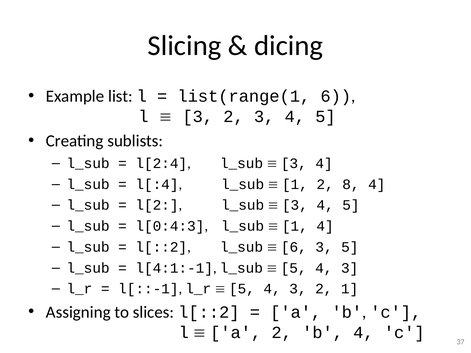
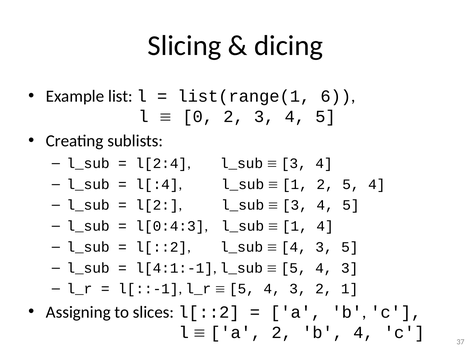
3 at (198, 117): 3 -> 0
2 8: 8 -> 5
6 at (294, 247): 6 -> 4
